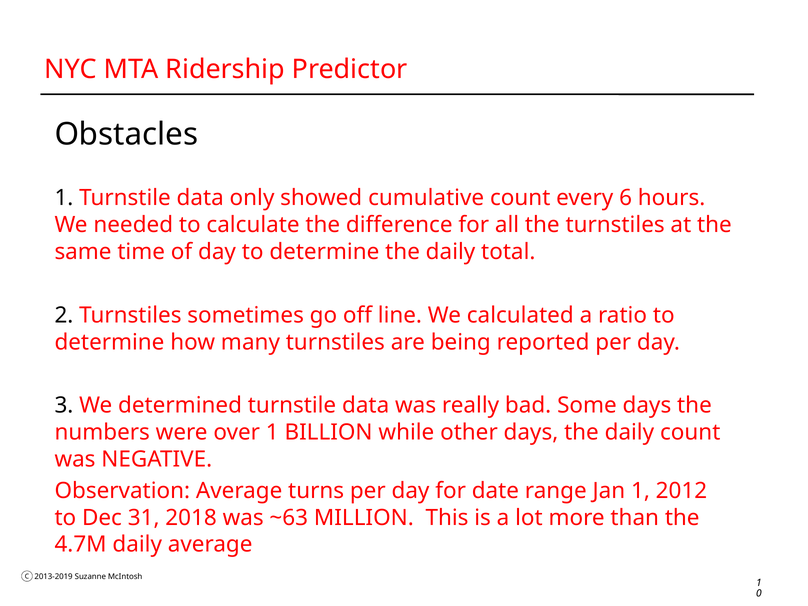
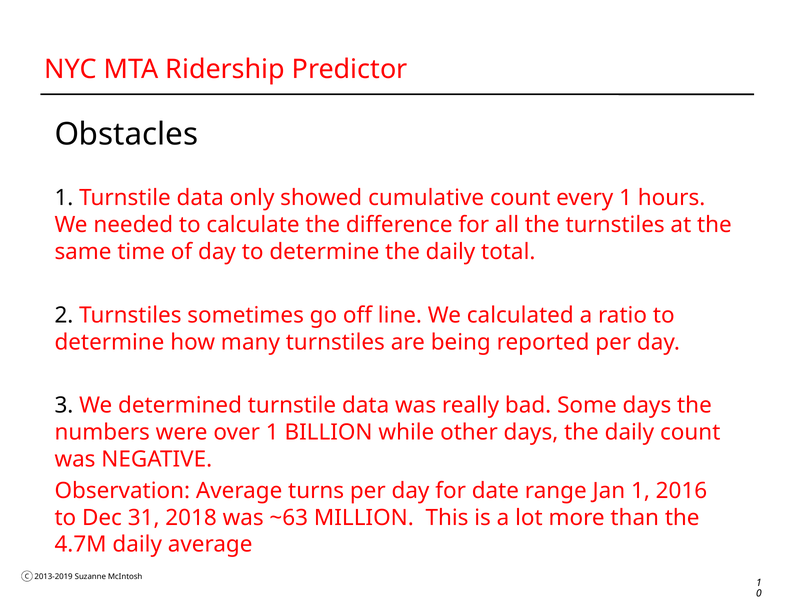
every 6: 6 -> 1
2012: 2012 -> 2016
